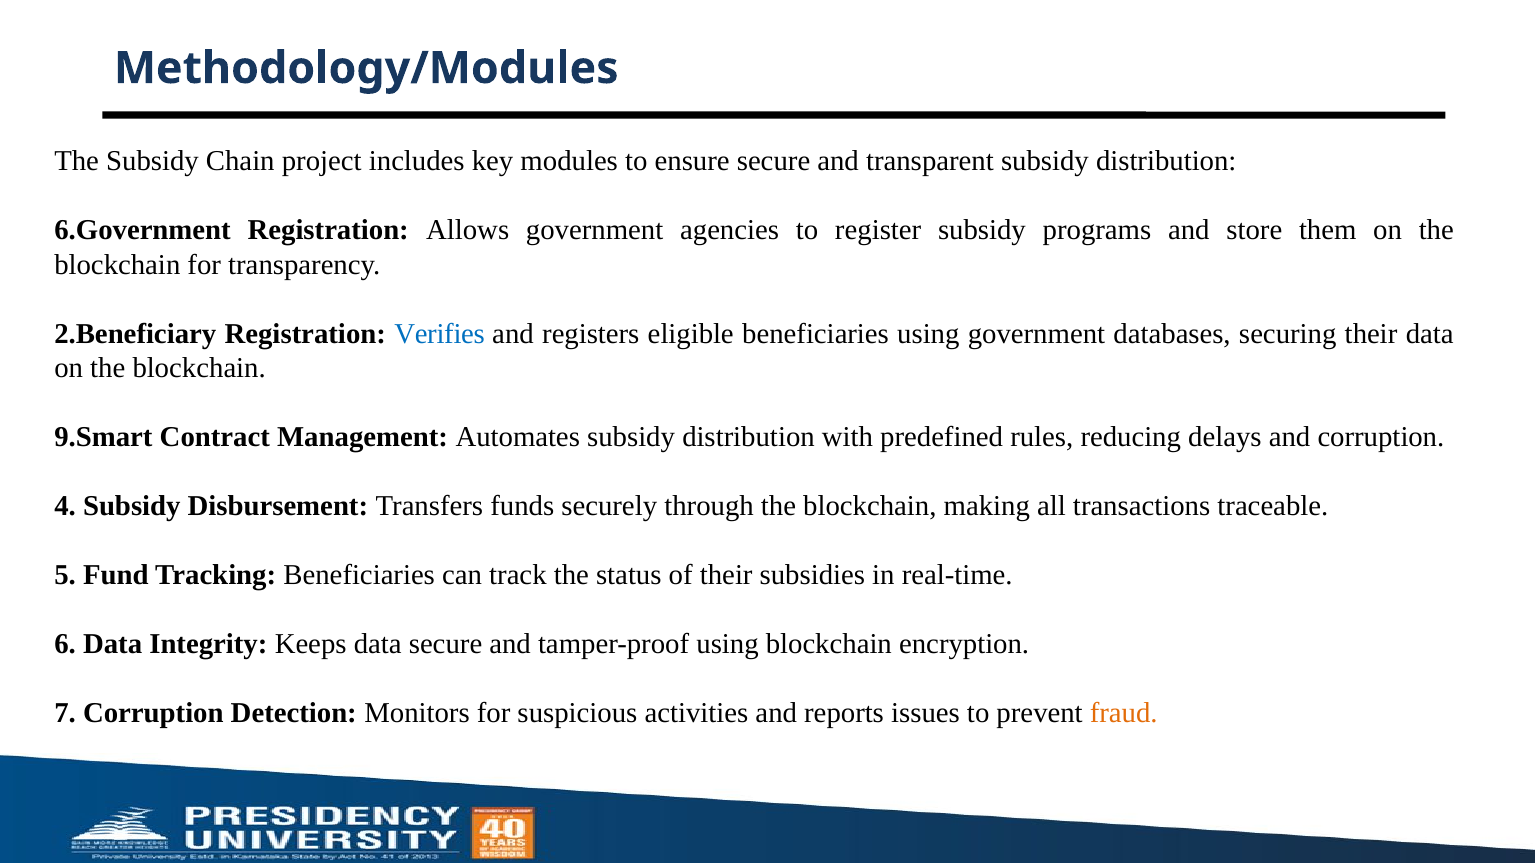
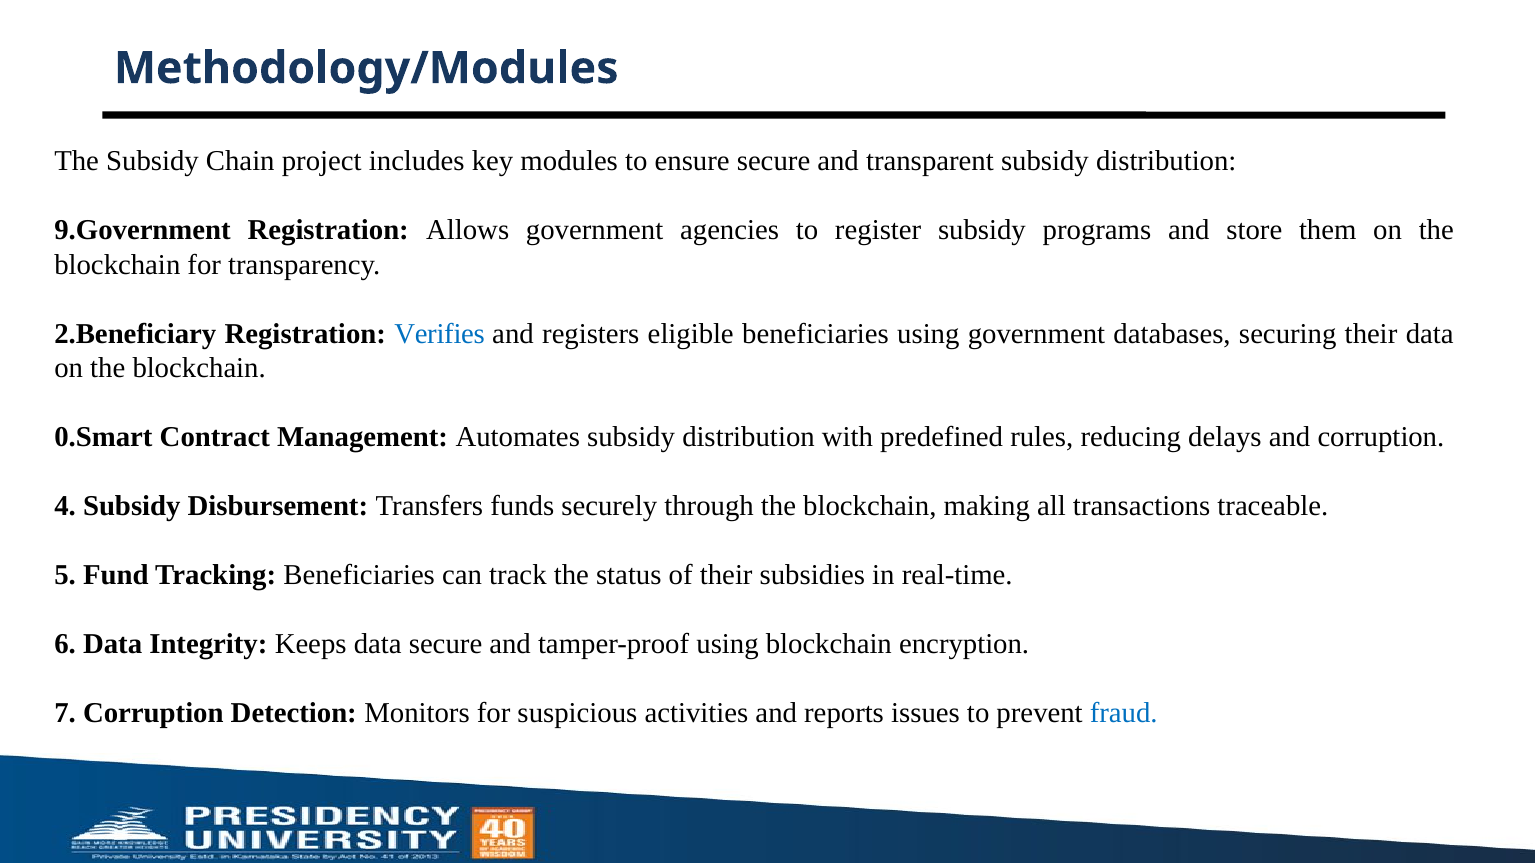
6.Government: 6.Government -> 9.Government
9.Smart: 9.Smart -> 0.Smart
fraud colour: orange -> blue
